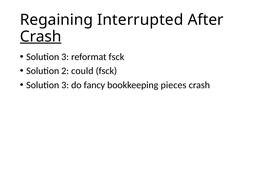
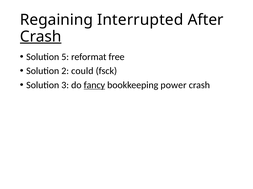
3 at (65, 57): 3 -> 5
reformat fsck: fsck -> free
fancy underline: none -> present
pieces: pieces -> power
